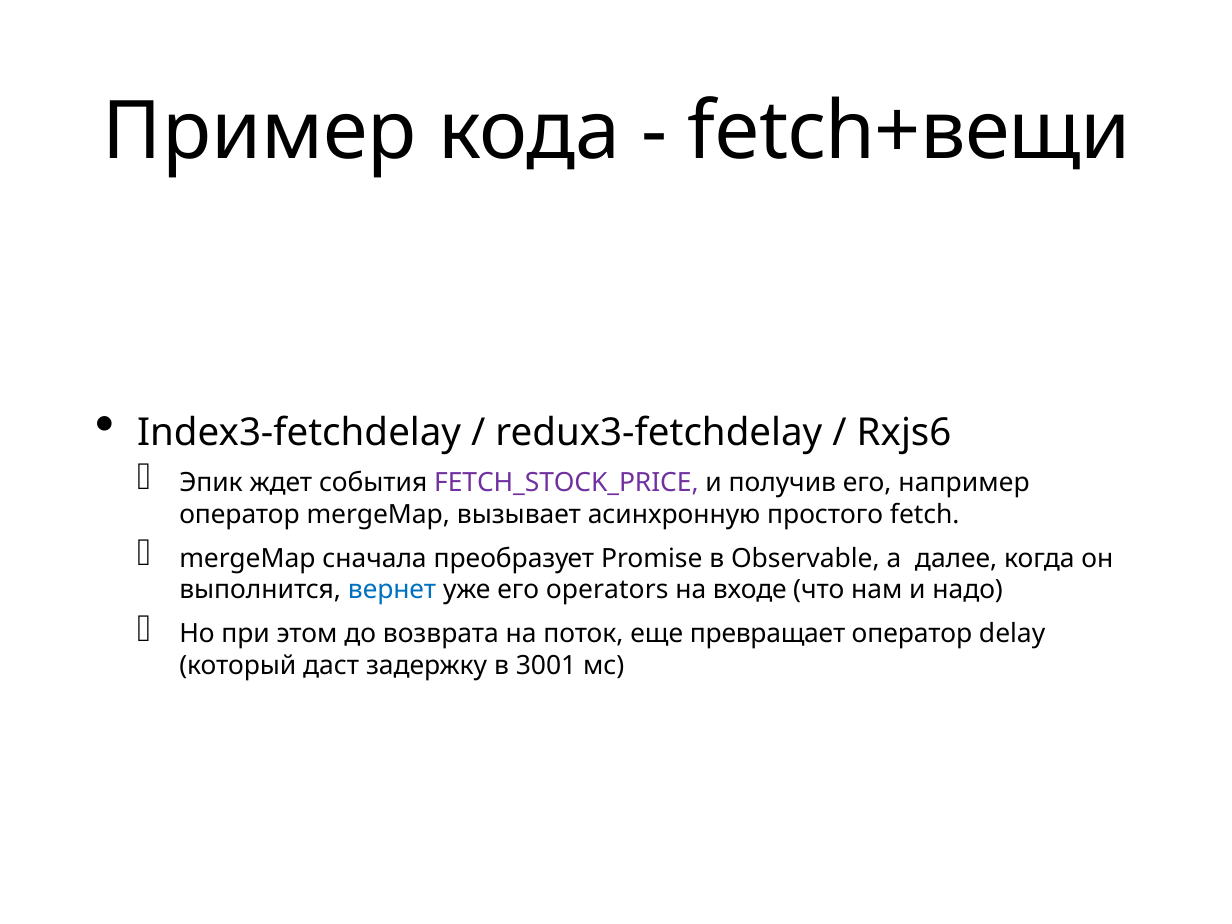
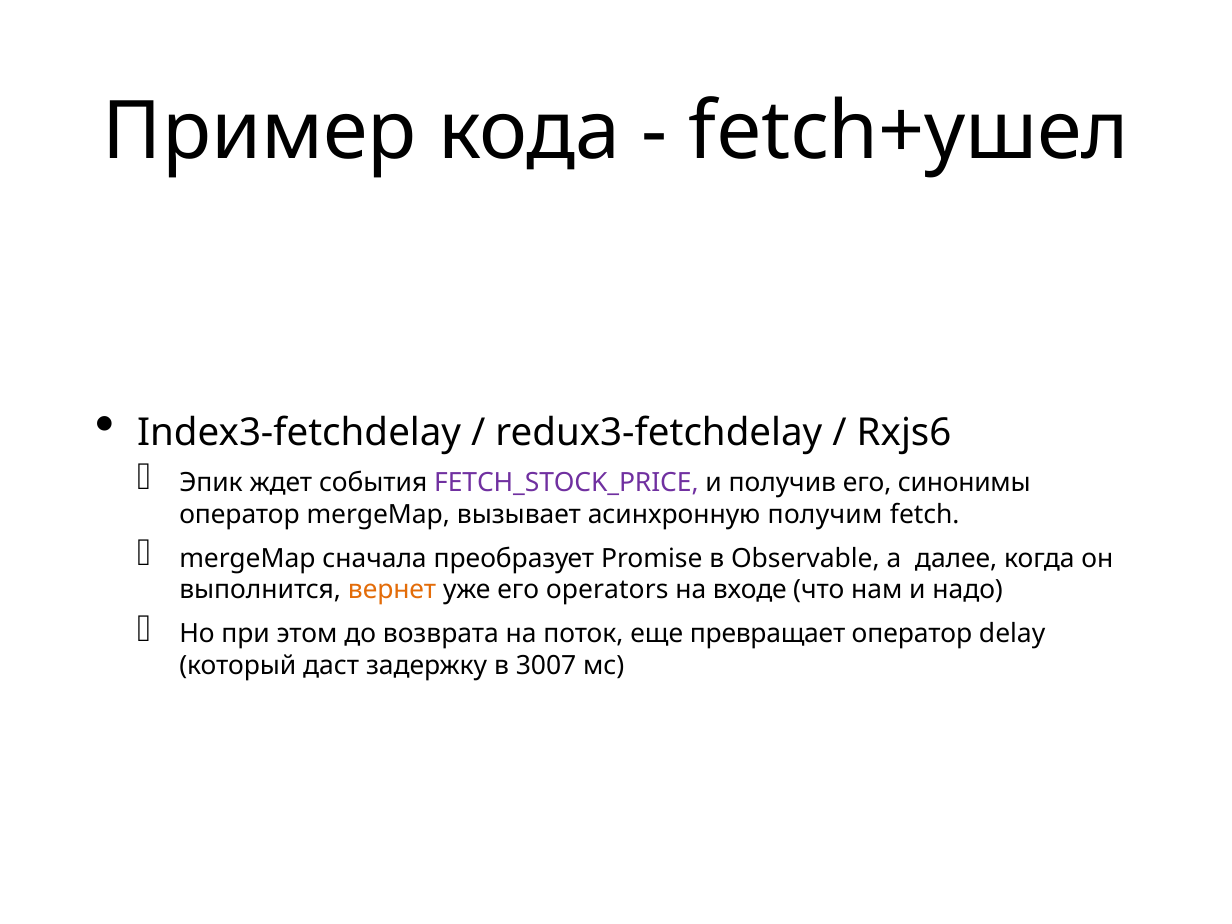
fetch+вещи: fetch+вещи -> fetch+ушел
например: например -> синонимы
простого: простого -> получим
вернет colour: blue -> orange
3001: 3001 -> 3007
